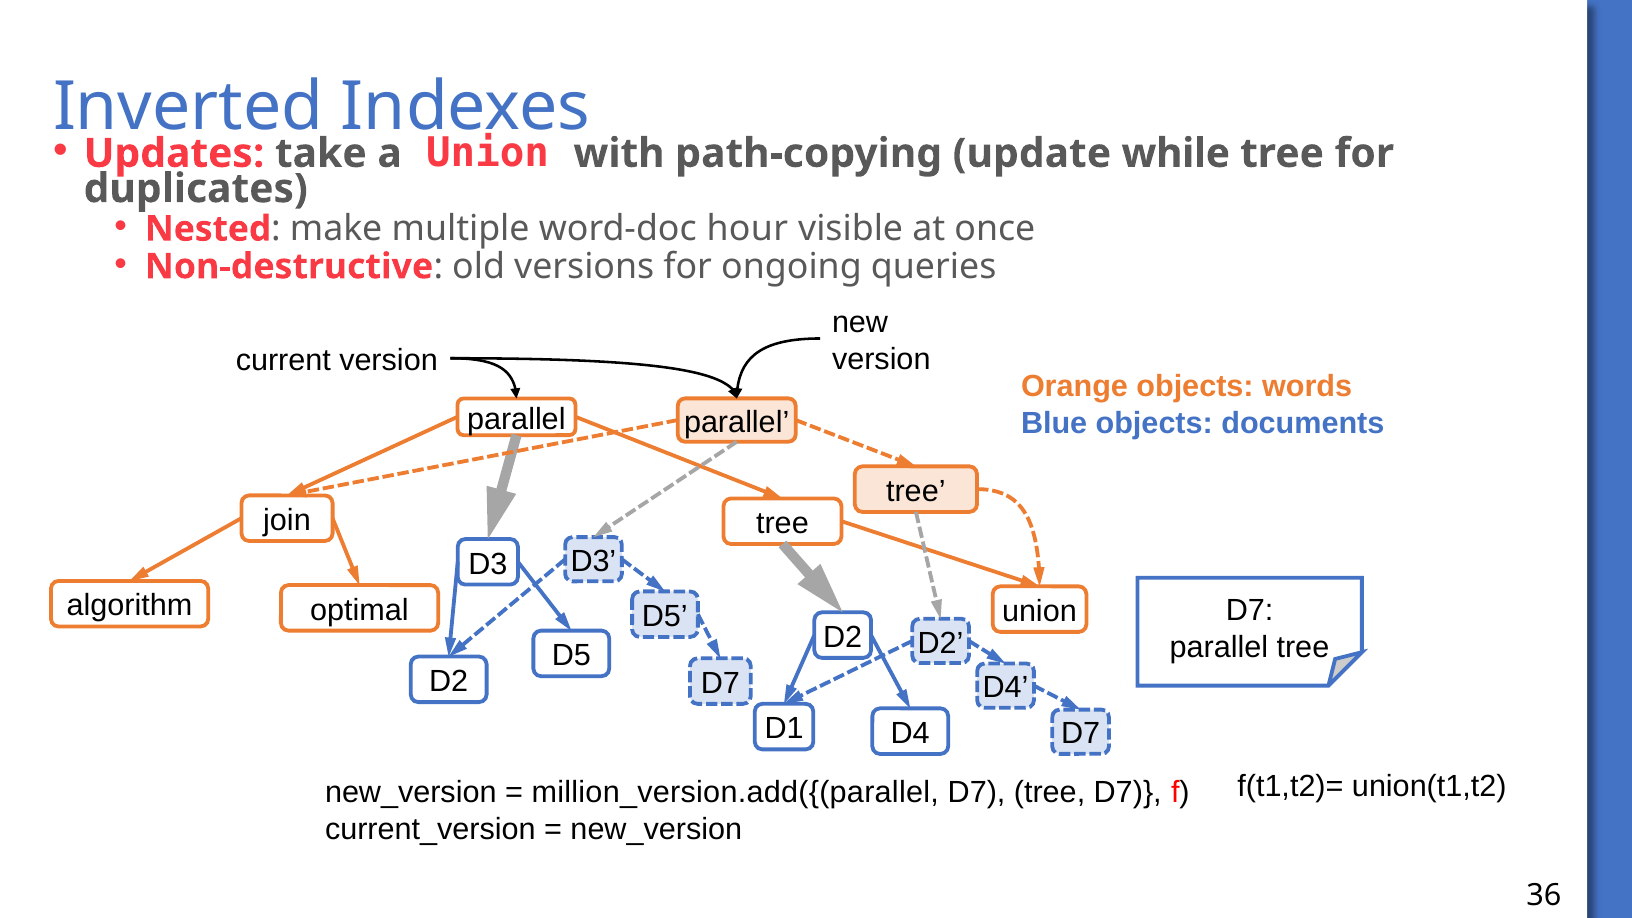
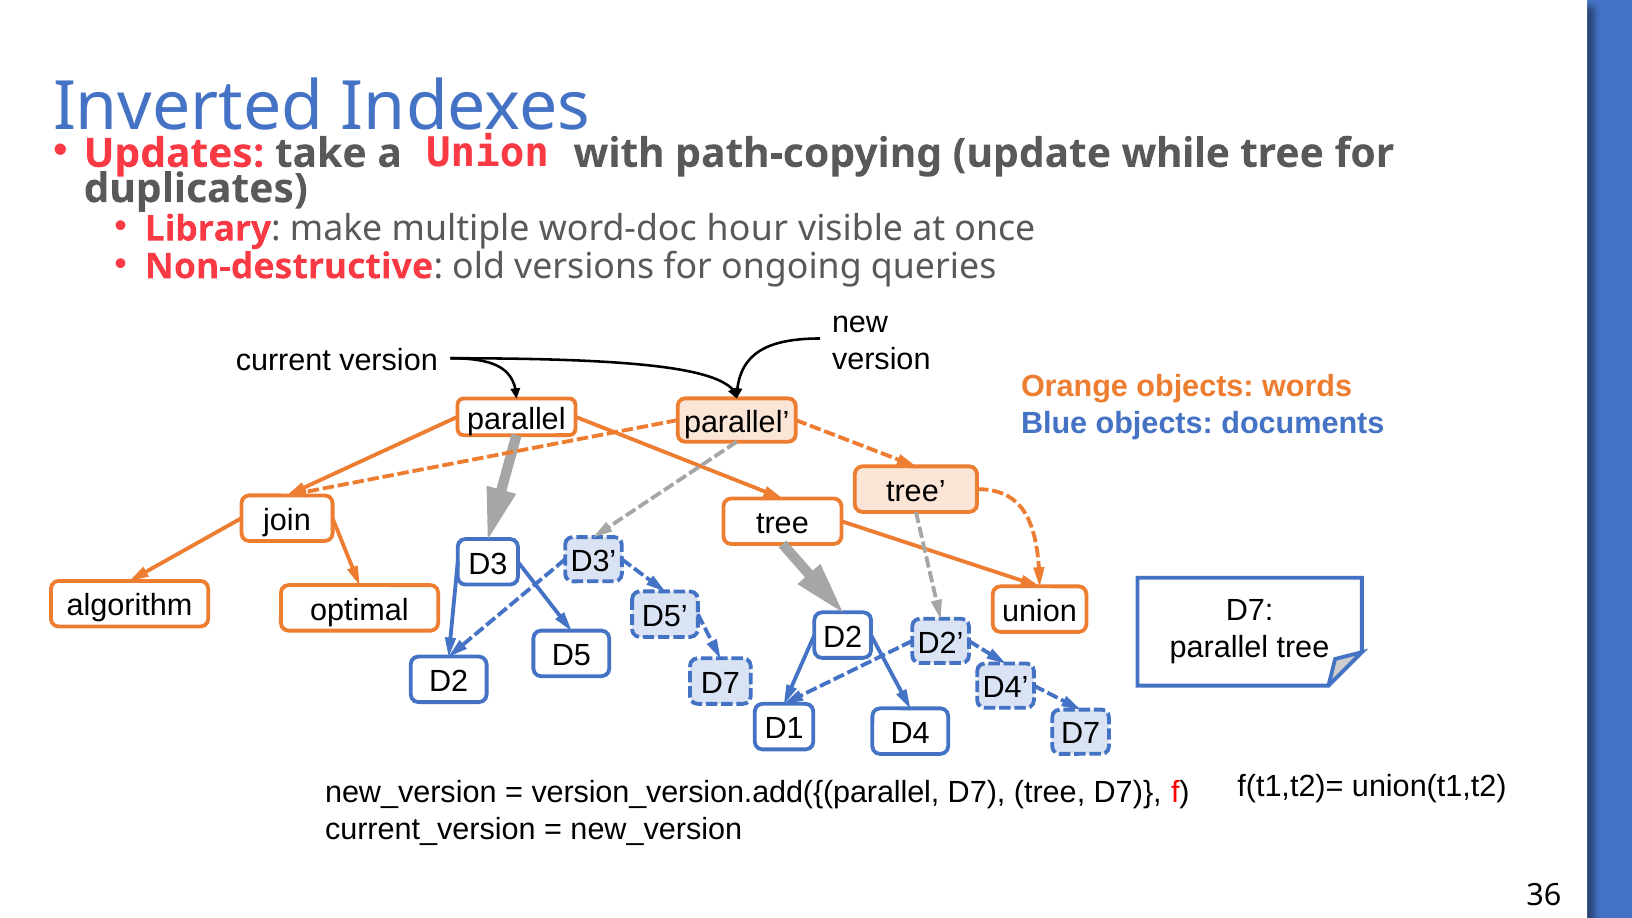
Nested: Nested -> Library
million_version.add({(parallel: million_version.add({(parallel -> version_version.add({(parallel
